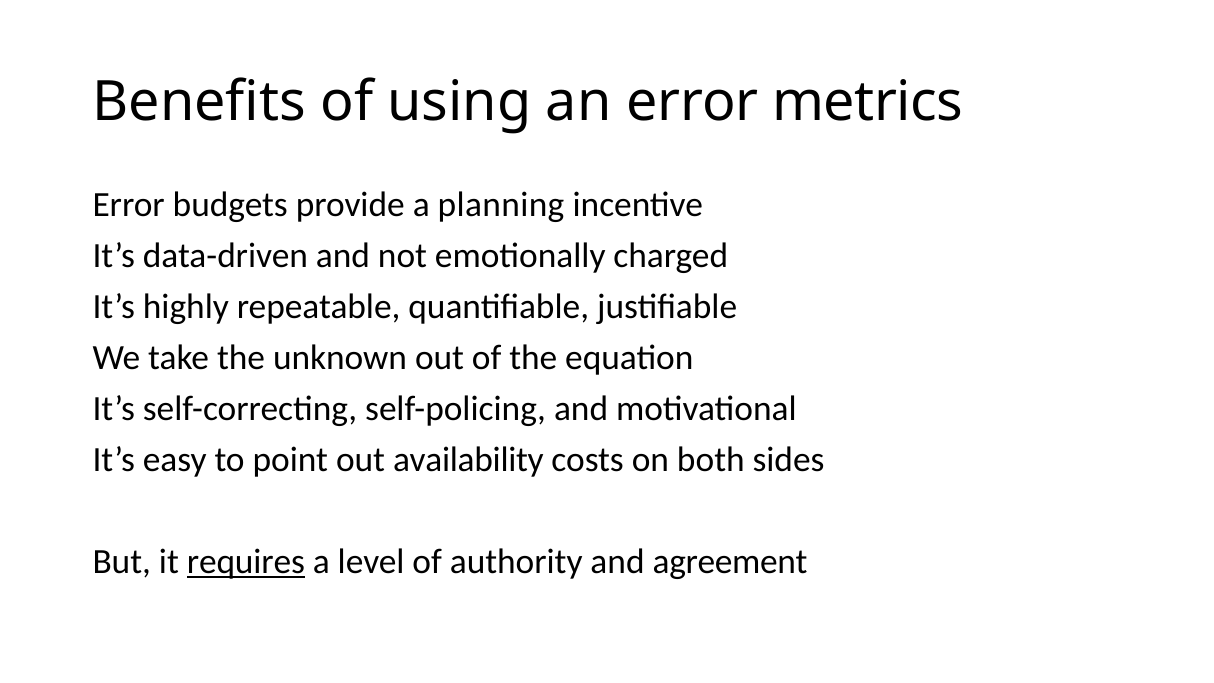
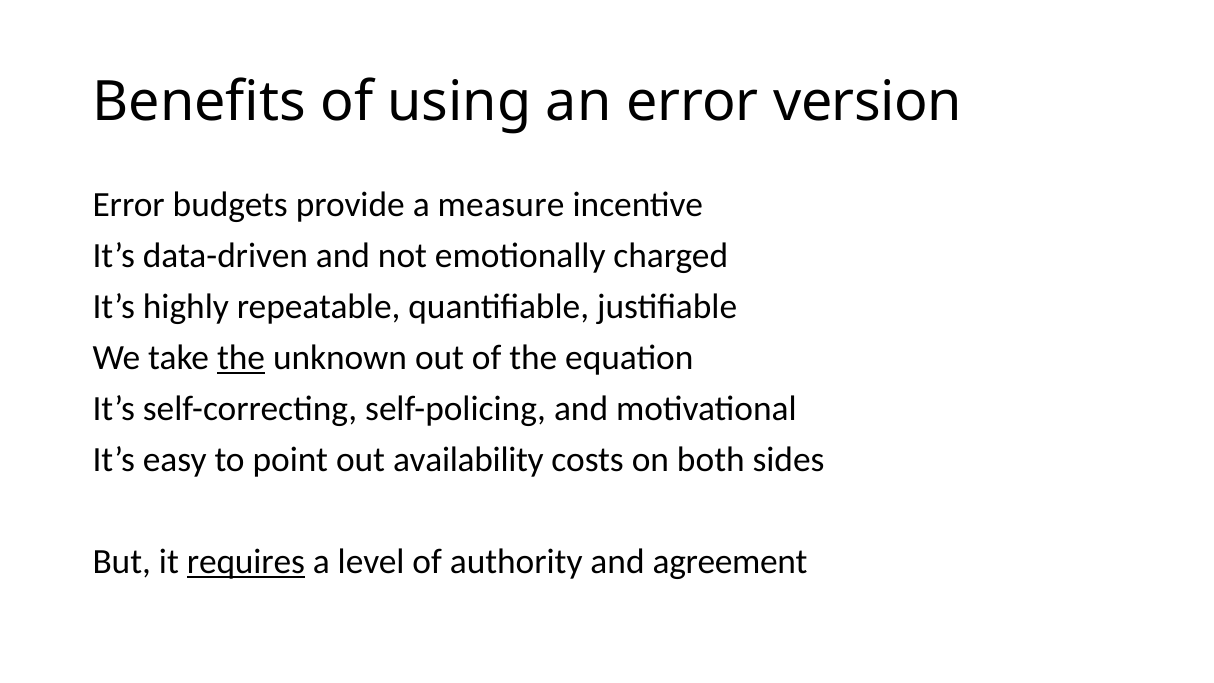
metrics: metrics -> version
planning: planning -> measure
the at (241, 358) underline: none -> present
